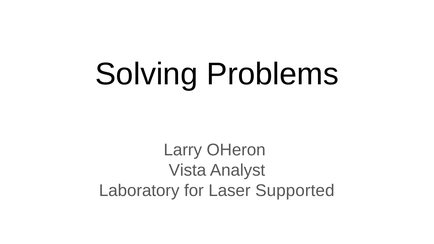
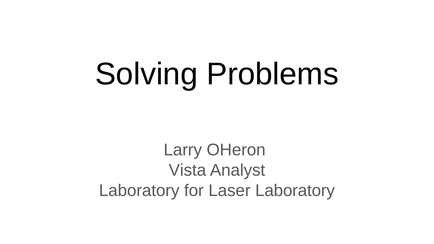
Laser Supported: Supported -> Laboratory
